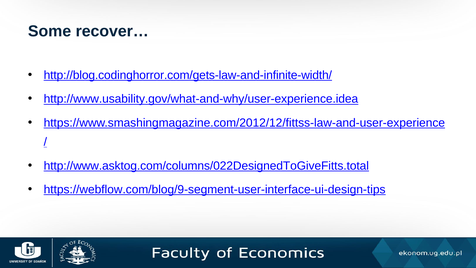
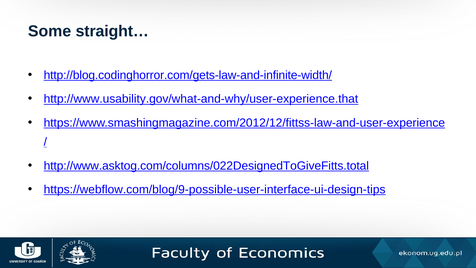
recover…: recover… -> straight…
http://www.usability.gov/what-and-why/user-experience.idea: http://www.usability.gov/what-and-why/user-experience.idea -> http://www.usability.gov/what-and-why/user-experience.that
https://webflow.com/blog/9-segment-user-interface-ui-design-tips: https://webflow.com/blog/9-segment-user-interface-ui-design-tips -> https://webflow.com/blog/9-possible-user-interface-ui-design-tips
